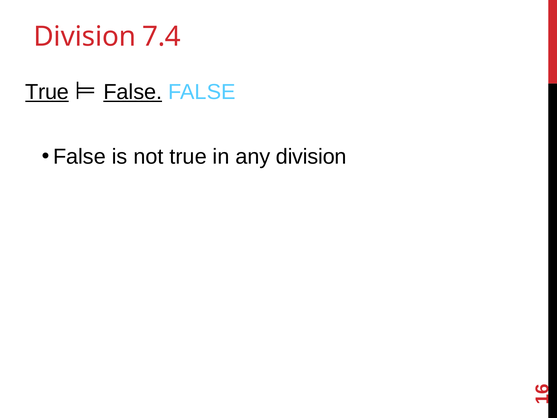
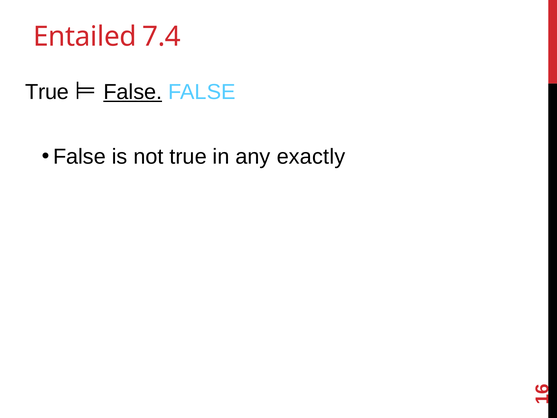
Division at (85, 36): Division -> Entailed
True at (47, 92) underline: present -> none
any division: division -> exactly
